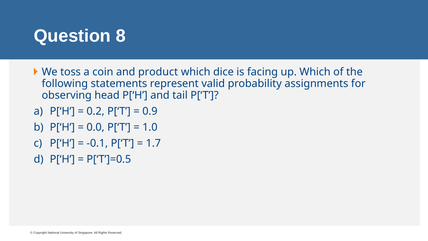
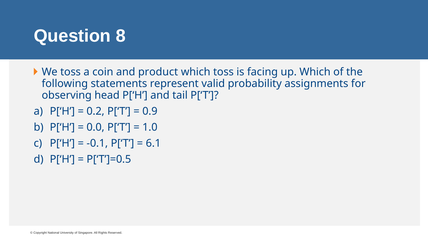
which dice: dice -> toss
1.7: 1.7 -> 6.1
